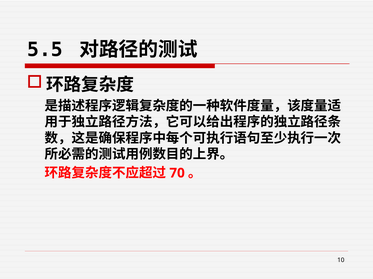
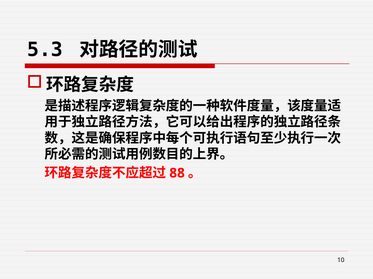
5.5: 5.5 -> 5.3
70: 70 -> 88
